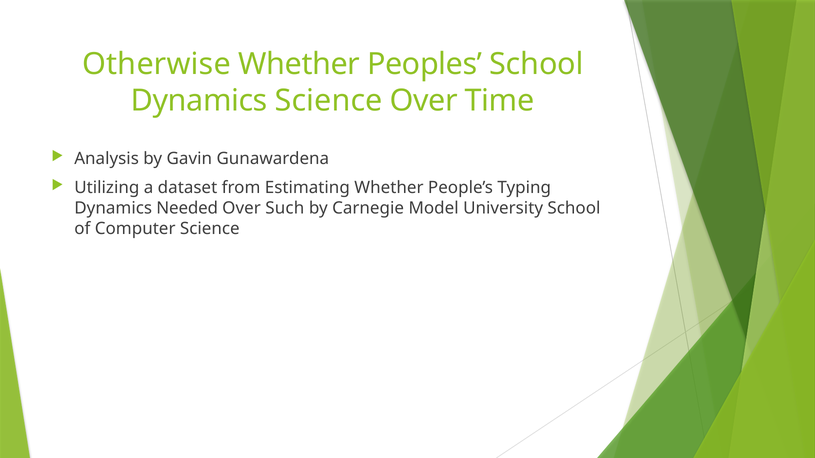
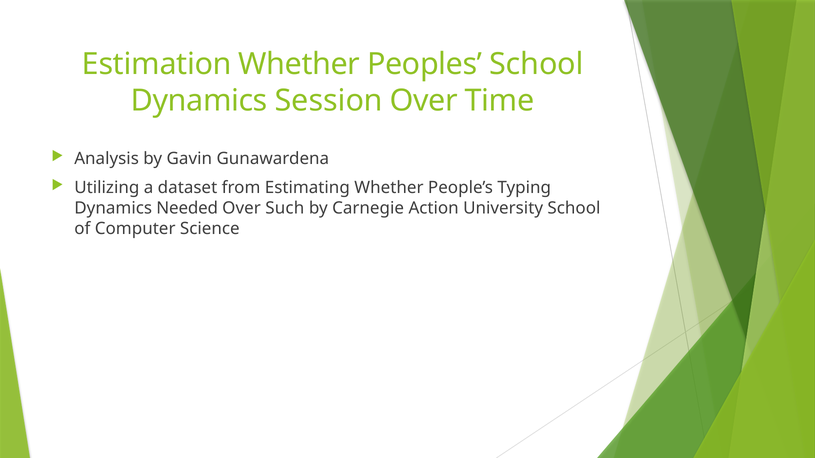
Otherwise: Otherwise -> Estimation
Dynamics Science: Science -> Session
Model: Model -> Action
